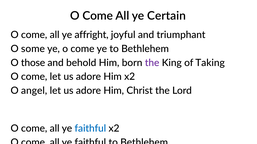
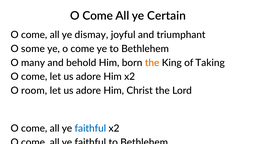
affright: affright -> dismay
those: those -> many
the at (152, 63) colour: purple -> orange
angel: angel -> room
